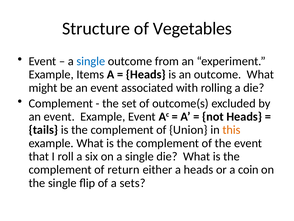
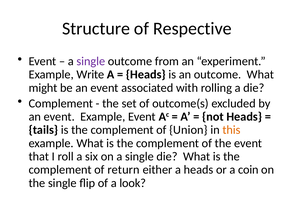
Vegetables: Vegetables -> Respective
single at (91, 61) colour: blue -> purple
Items: Items -> Write
sets: sets -> look
